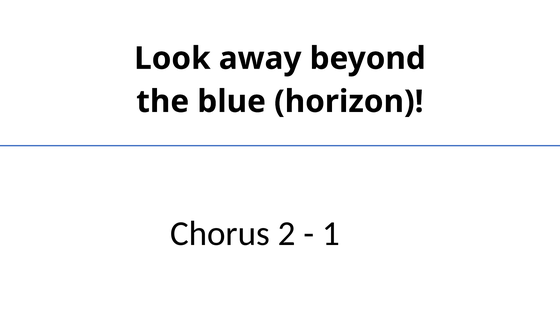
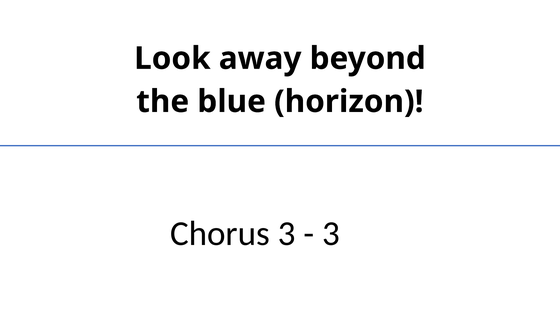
Chorus 2: 2 -> 3
1 at (331, 234): 1 -> 3
